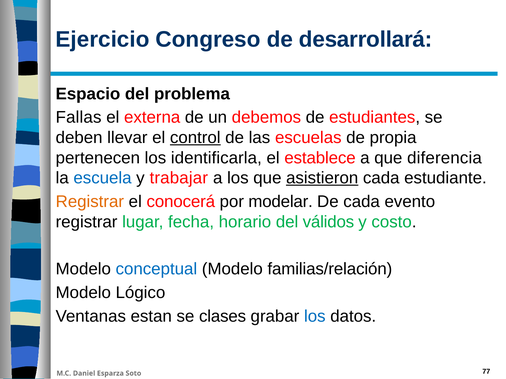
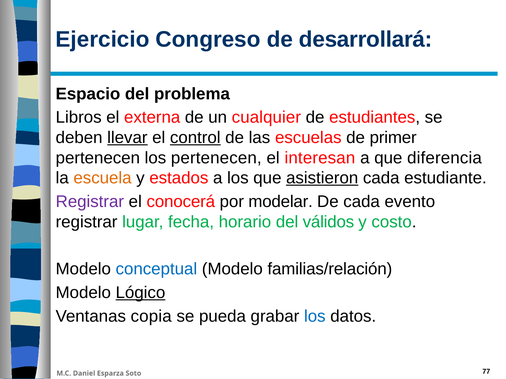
Fallas: Fallas -> Libros
debemos: debemos -> cualquier
llevar underline: none -> present
propia: propia -> primer
los identificarla: identificarla -> pertenecen
establece: establece -> interesan
escuela colour: blue -> orange
trabajar: trabajar -> estados
Registrar at (90, 202) colour: orange -> purple
Lógico underline: none -> present
estan: estan -> copia
clases: clases -> pueda
